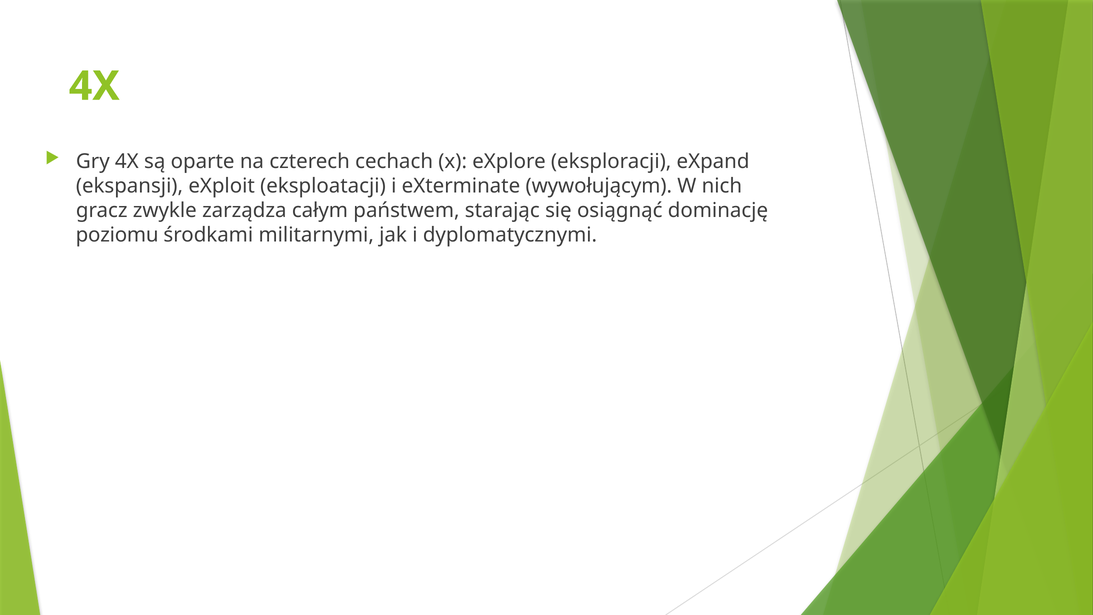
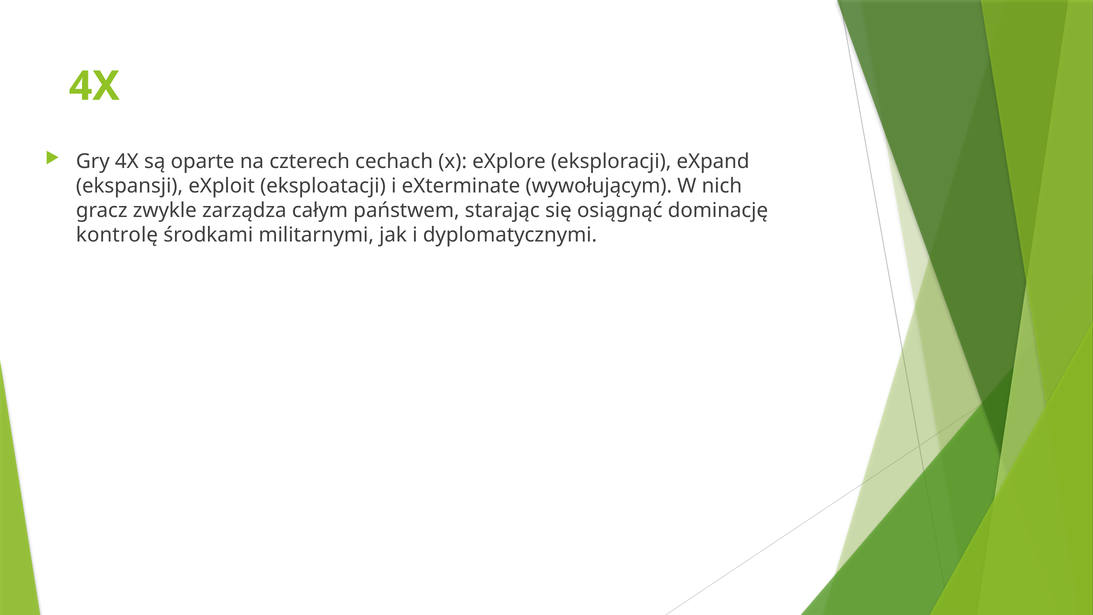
poziomu: poziomu -> kontrolę
